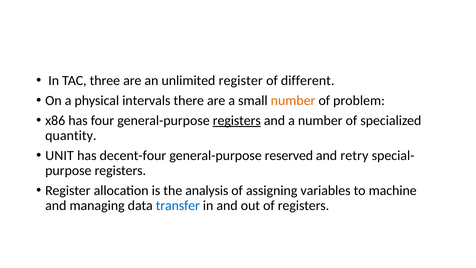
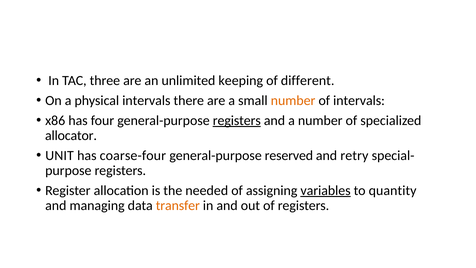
unlimited register: register -> keeping
of problem: problem -> intervals
quantity: quantity -> allocator
decent-four: decent-four -> coarse-four
analysis: analysis -> needed
variables underline: none -> present
machine: machine -> quantity
transfer colour: blue -> orange
